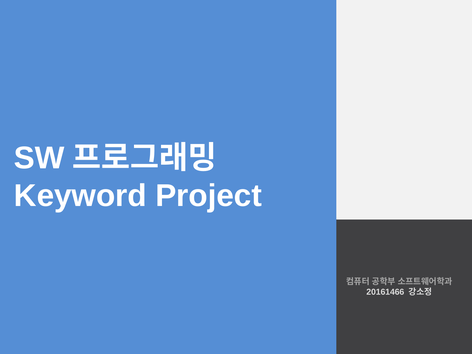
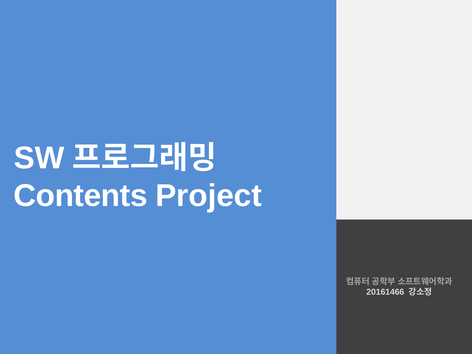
Keyword: Keyword -> Contents
